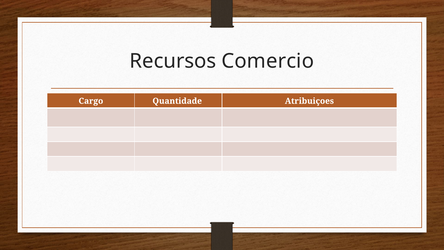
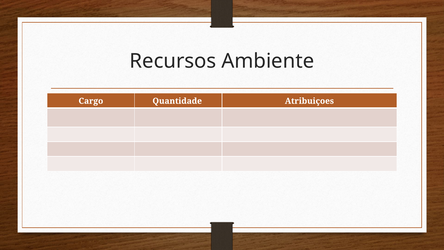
Comercio: Comercio -> Ambiente
